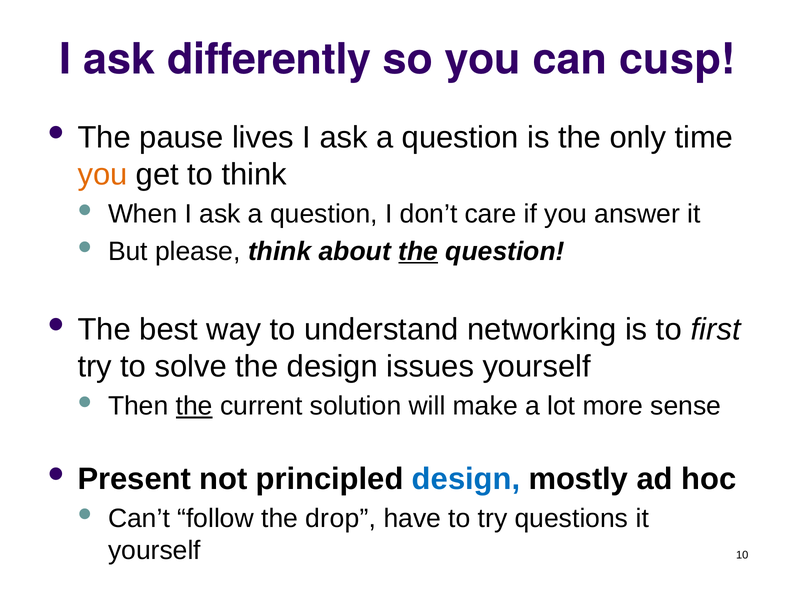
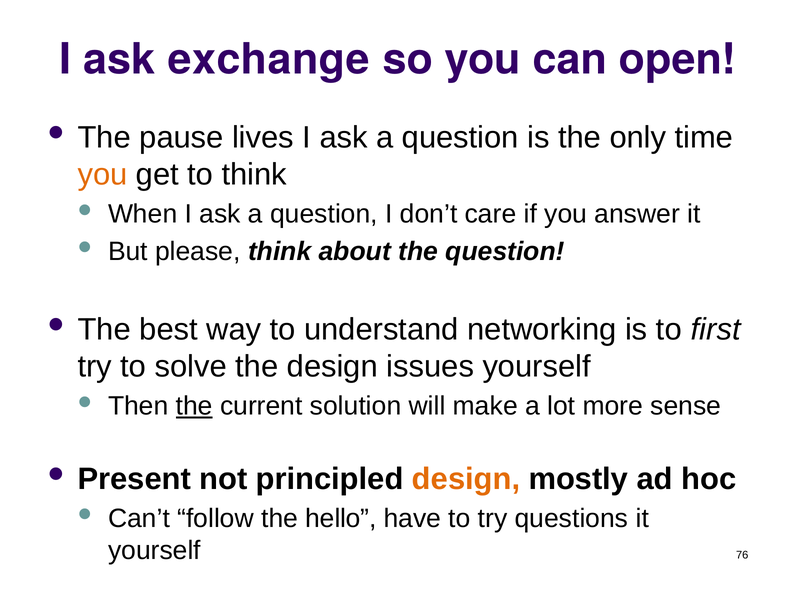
differently: differently -> exchange
cusp: cusp -> open
the at (418, 251) underline: present -> none
design at (466, 479) colour: blue -> orange
drop: drop -> hello
10: 10 -> 76
